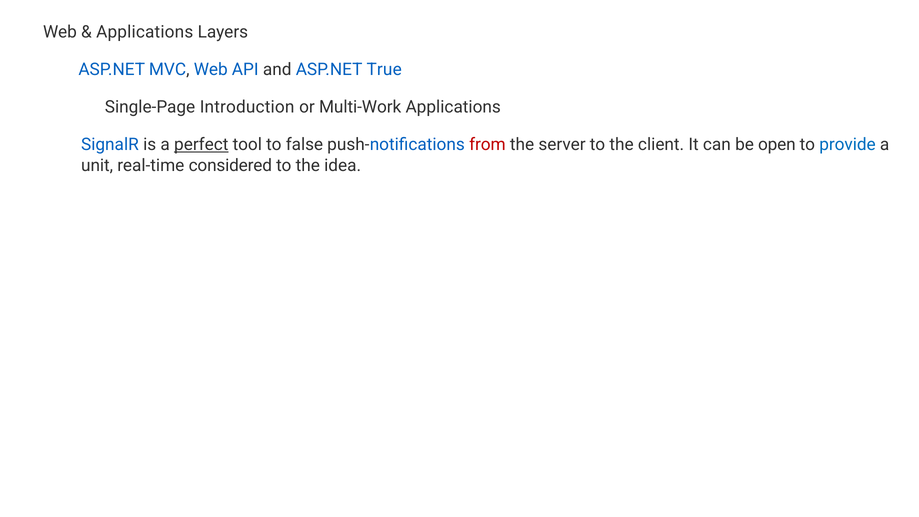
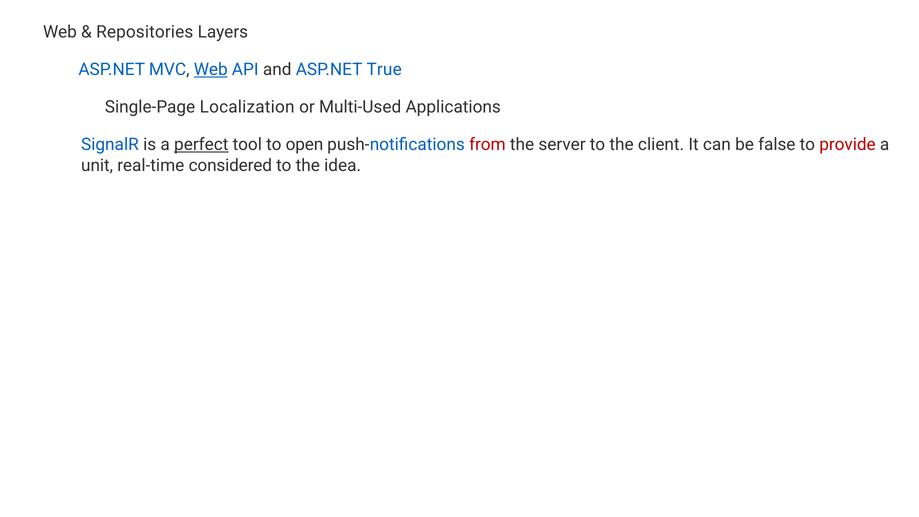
Applications at (145, 32): Applications -> Repositories
Web at (211, 70) underline: none -> present
Introduction: Introduction -> Localization
Multi-Work: Multi-Work -> Multi-Used
false: false -> open
open: open -> false
provide colour: blue -> red
